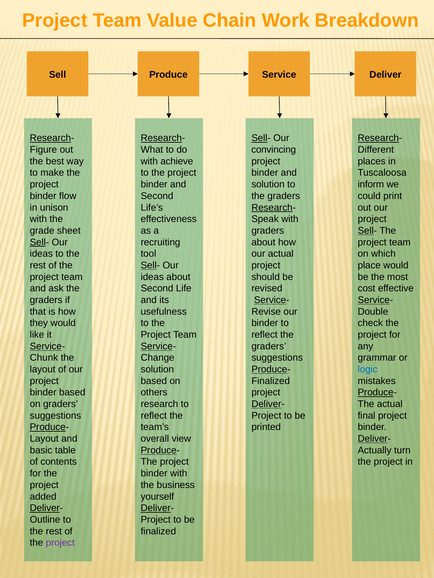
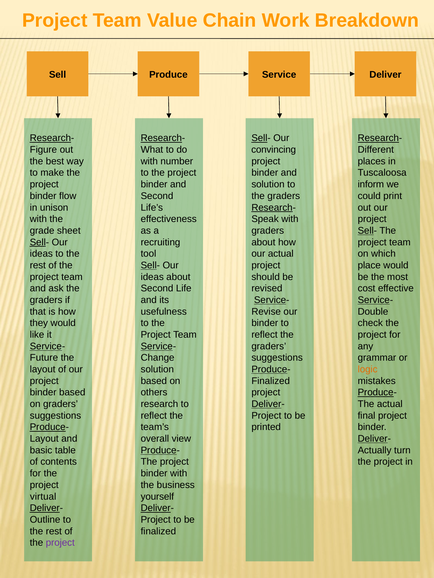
achieve: achieve -> number
Chunk: Chunk -> Future
logic colour: blue -> orange
added: added -> virtual
